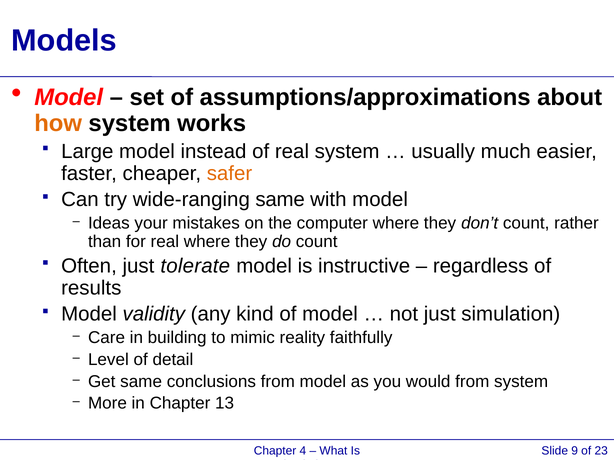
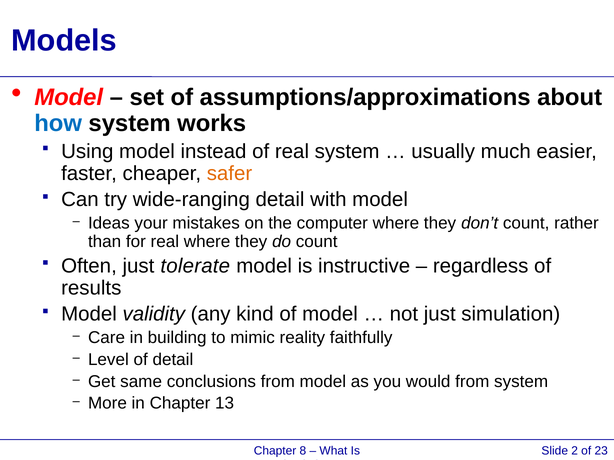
how colour: orange -> blue
Large: Large -> Using
wide-ranging same: same -> detail
4: 4 -> 8
9: 9 -> 2
